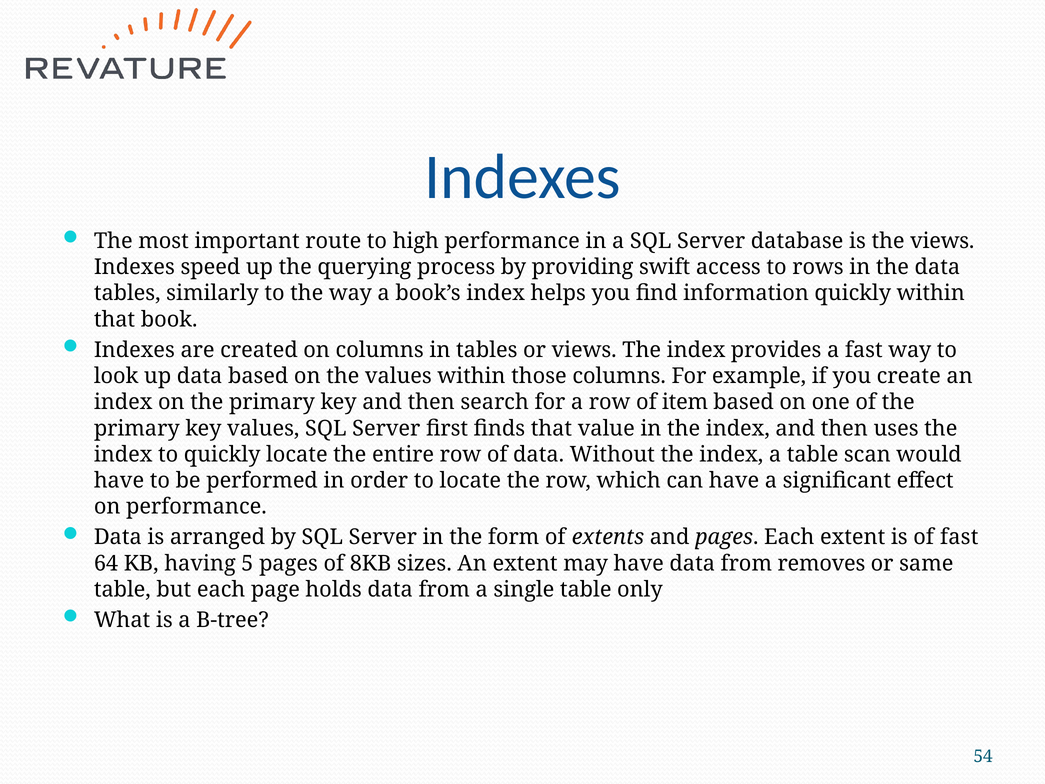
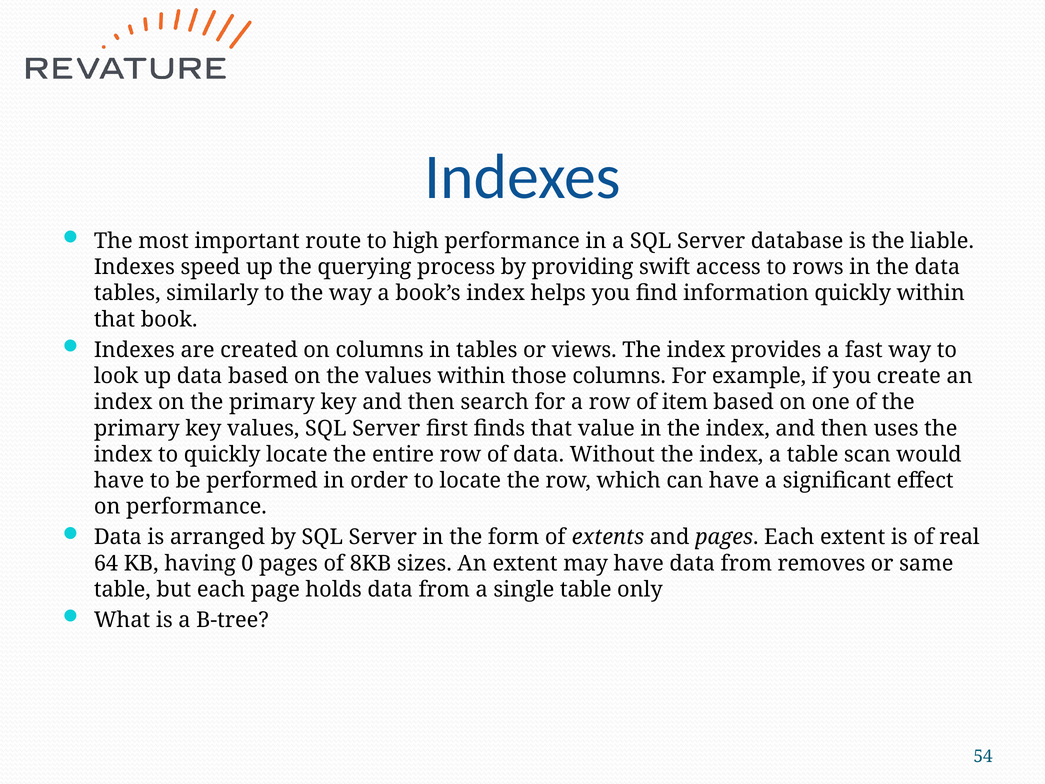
the views: views -> liable
of fast: fast -> real
5: 5 -> 0
